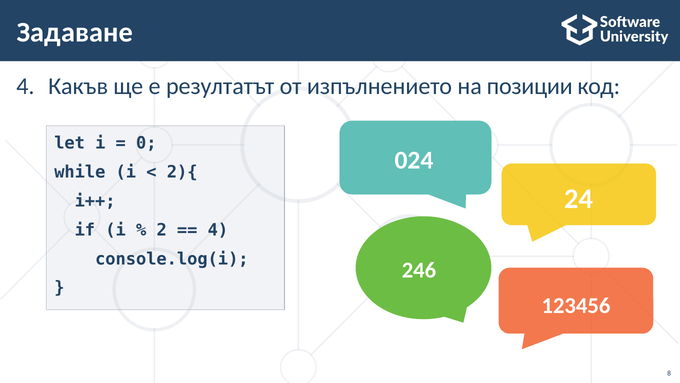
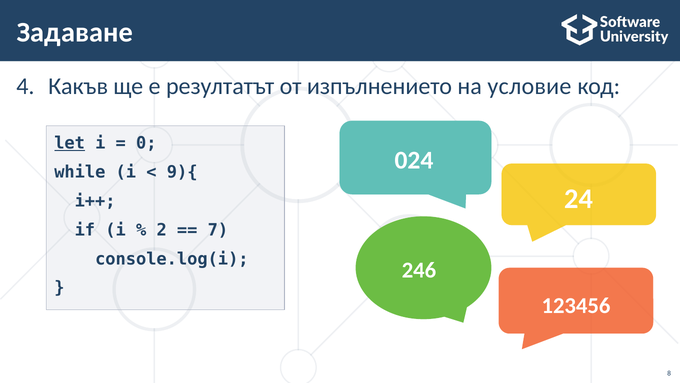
позиции: позиции -> условие
let underline: none -> present
2){: 2){ -> 9){
4 at (218, 230): 4 -> 7
